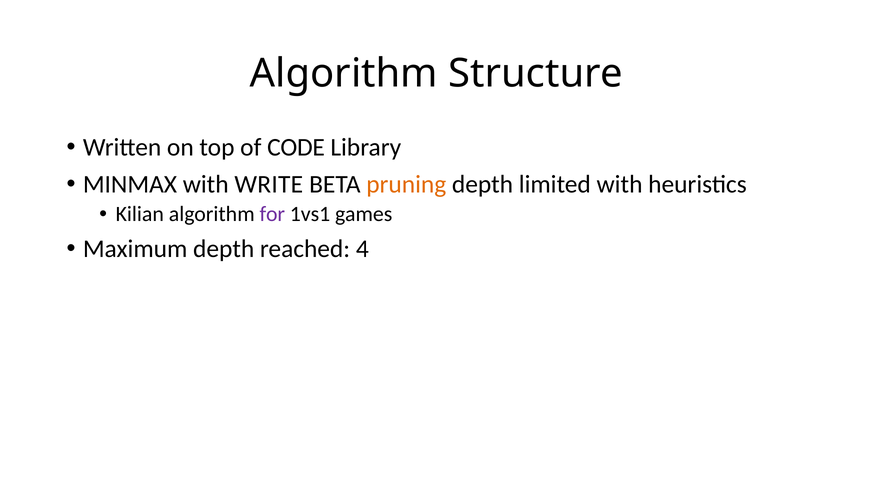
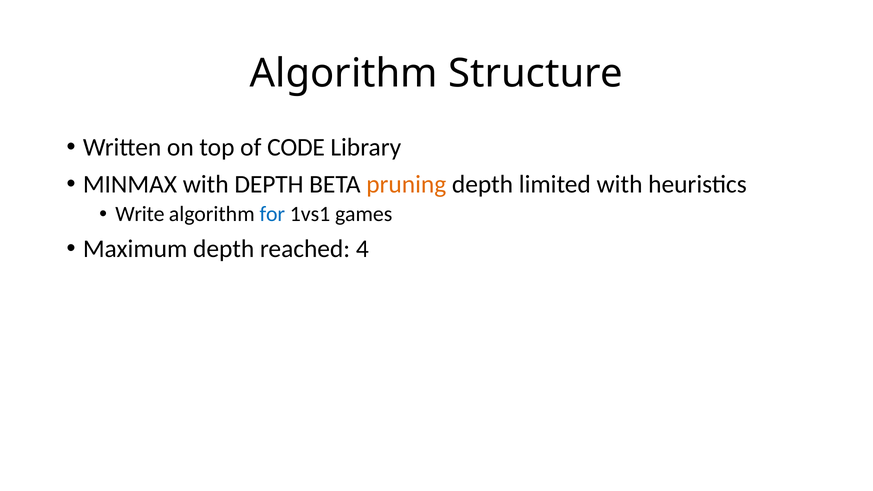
with WRITE: WRITE -> DEPTH
Kilian: Kilian -> Write
for colour: purple -> blue
